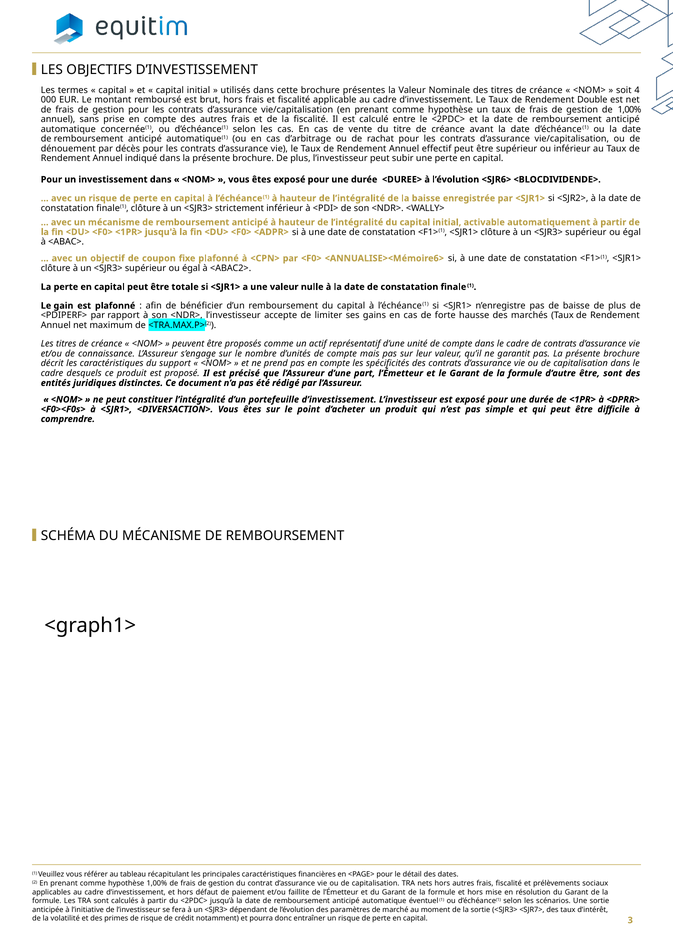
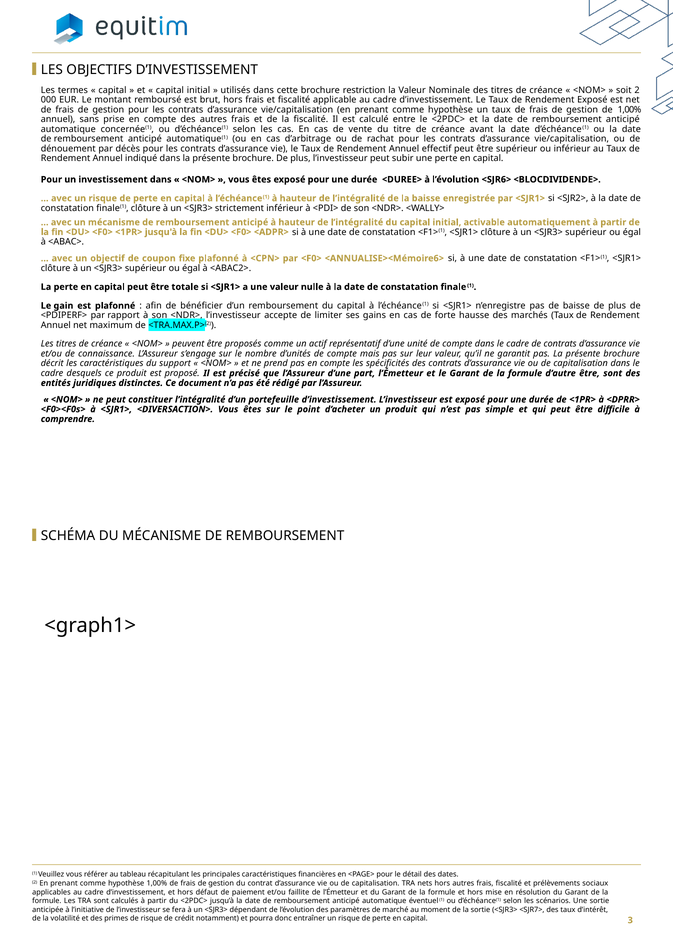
présentes: présentes -> restriction
soit 4: 4 -> 2
Rendement Double: Double -> Exposé
